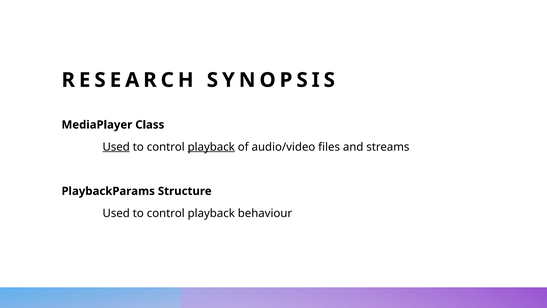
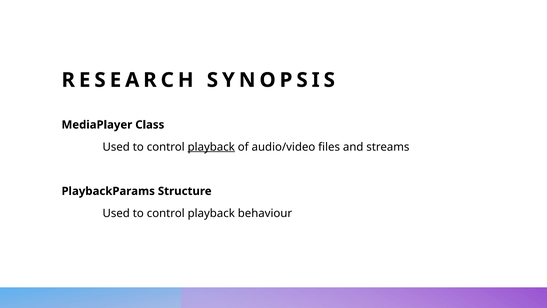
Used at (116, 147) underline: present -> none
